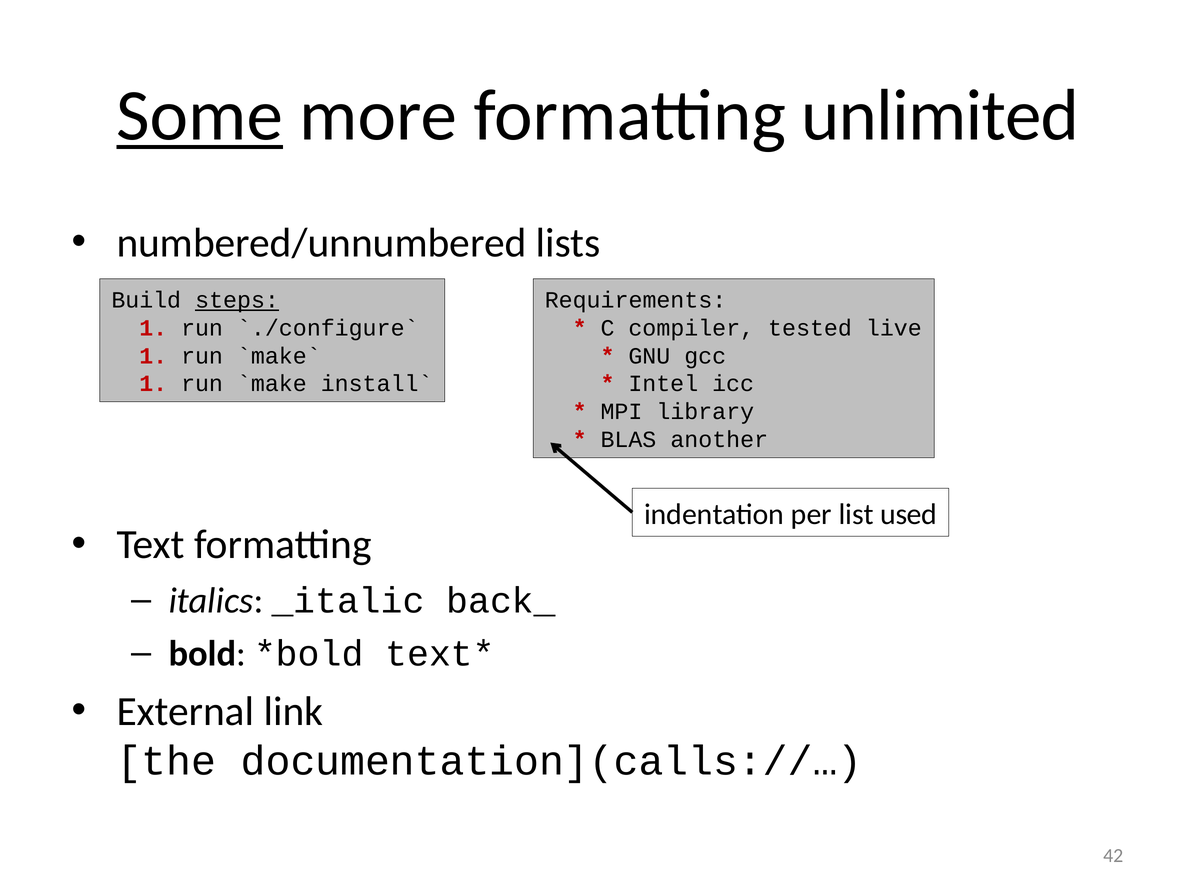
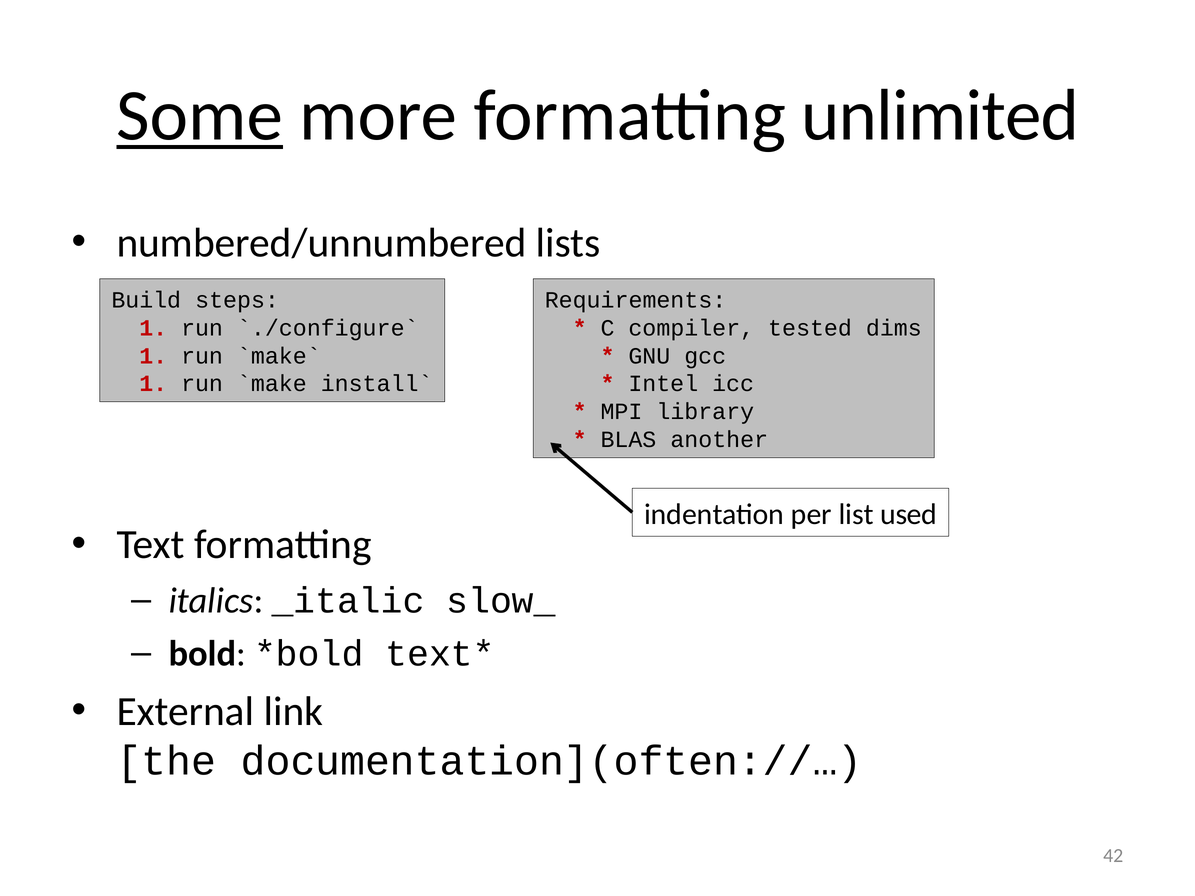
steps underline: present -> none
live: live -> dims
back_: back_ -> slow_
documentation](calls://…: documentation](calls://… -> documentation](often://…
